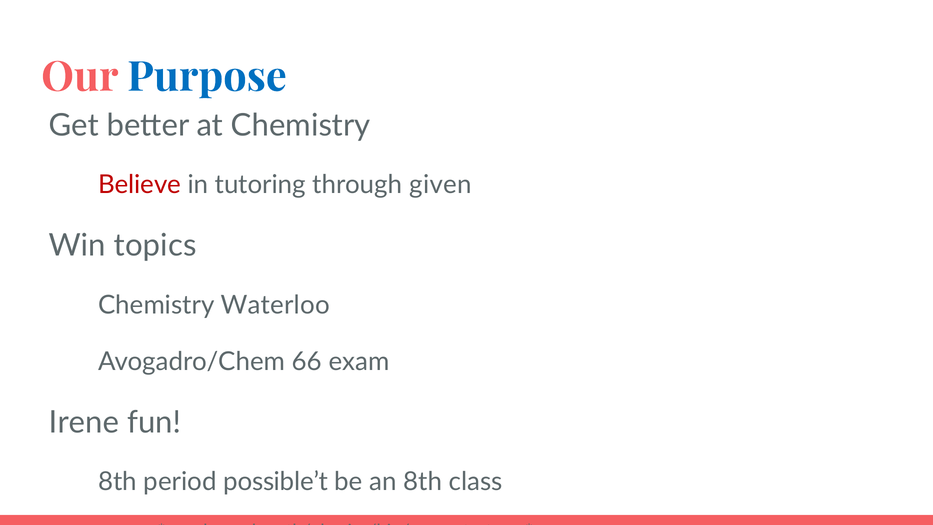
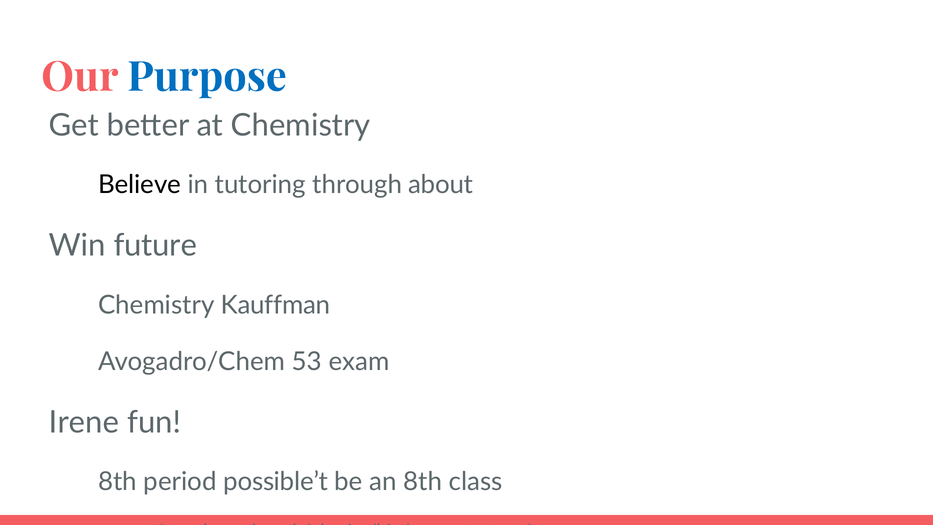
Believe colour: red -> black
given: given -> about
topics: topics -> future
Waterloo: Waterloo -> Kauffman
66: 66 -> 53
